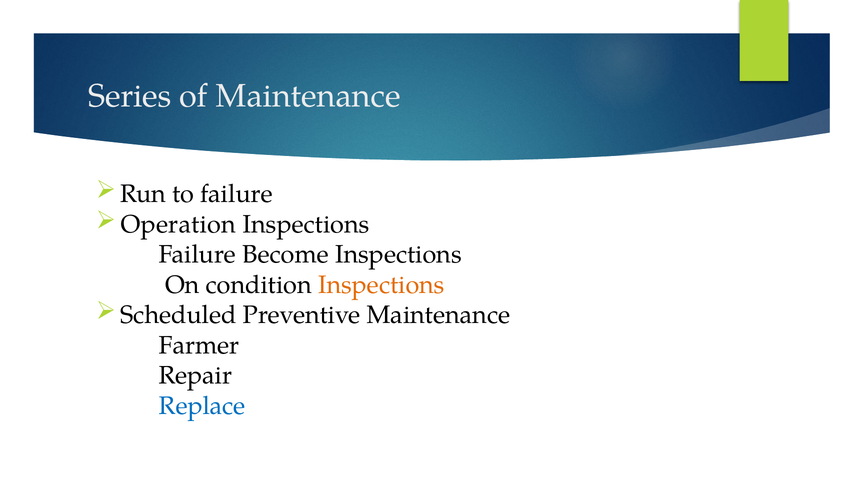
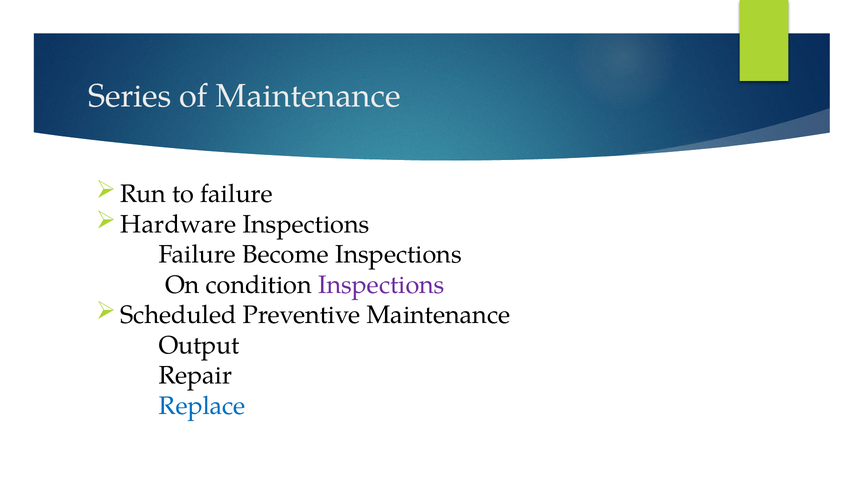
Operation: Operation -> Hardware
Inspections at (381, 285) colour: orange -> purple
Farmer: Farmer -> Output
